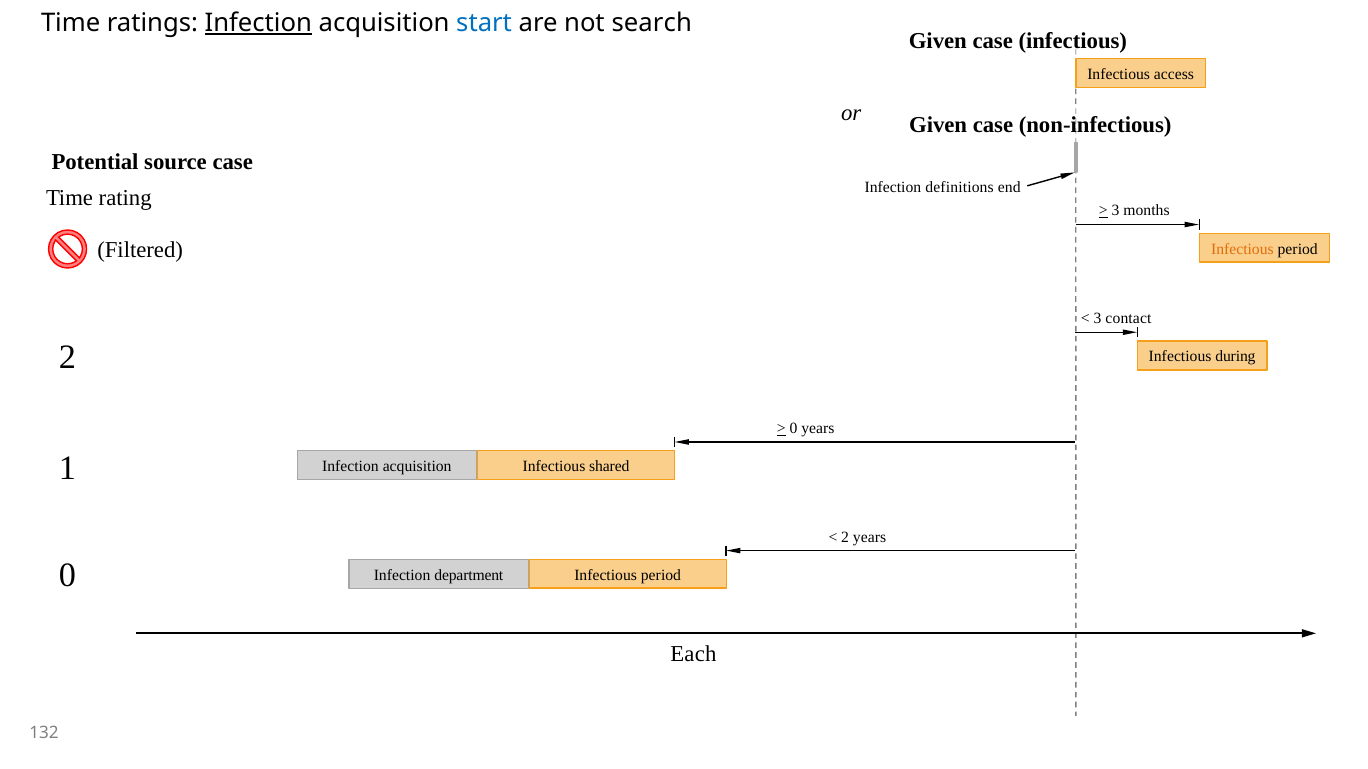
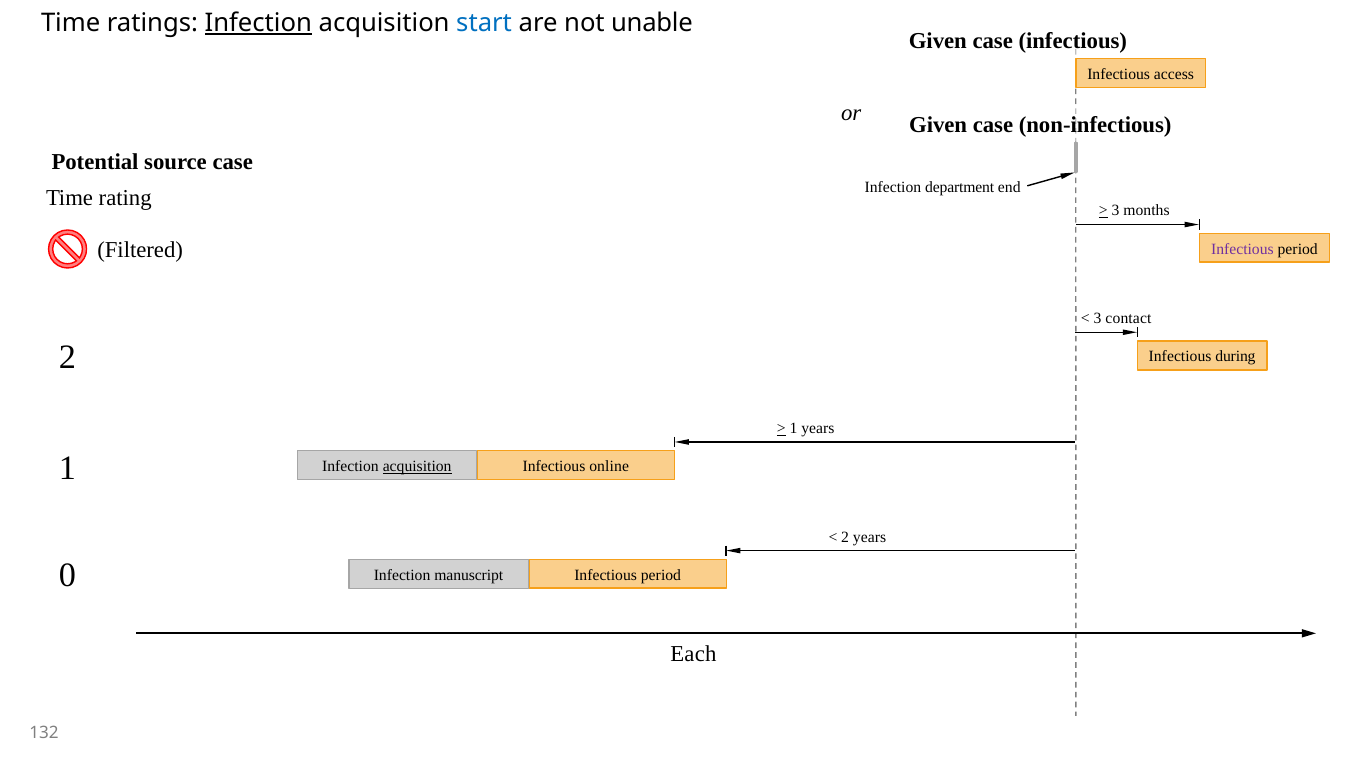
search: search -> unable
definitions: definitions -> department
Infectious at (1242, 249) colour: orange -> purple
0 at (793, 429): 0 -> 1
acquisition at (417, 467) underline: none -> present
shared: shared -> online
department: department -> manuscript
